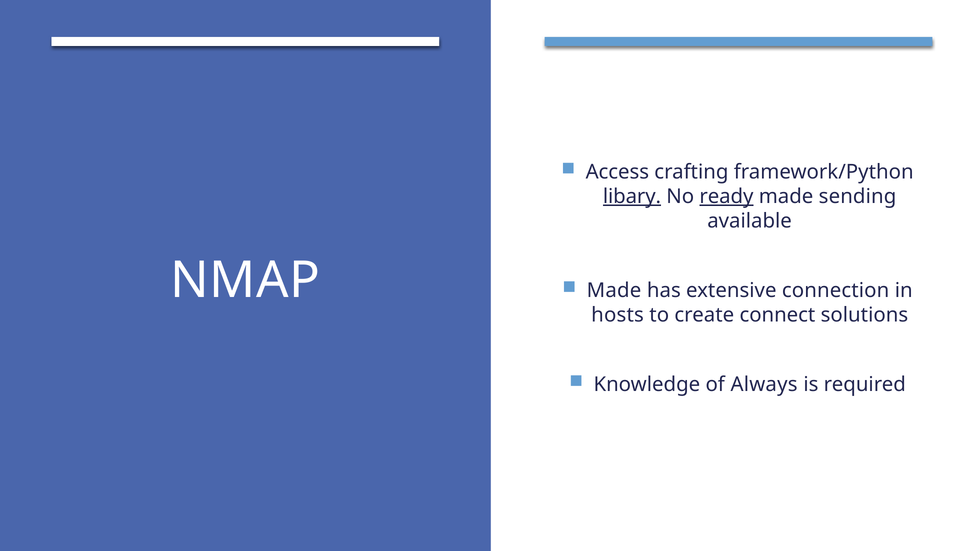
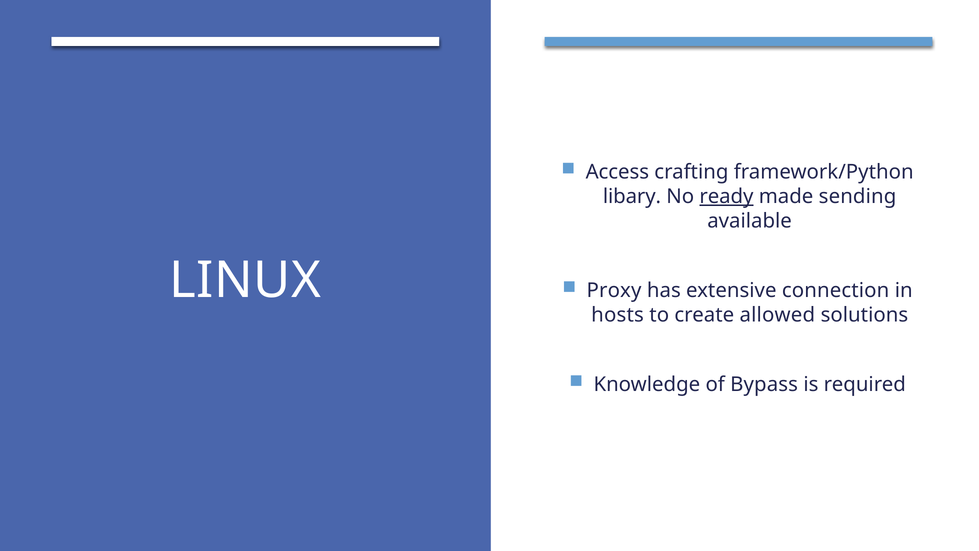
libary underline: present -> none
NMAP: NMAP -> LINUX
Made at (614, 290): Made -> Proxy
connect: connect -> allowed
Always: Always -> Bypass
